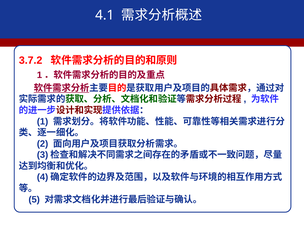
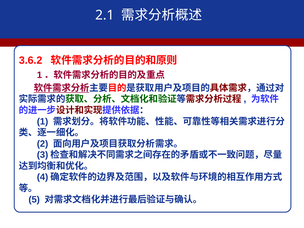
4.1: 4.1 -> 2.1
3.7.2: 3.7.2 -> 3.6.2
